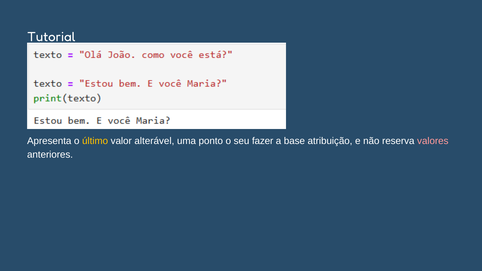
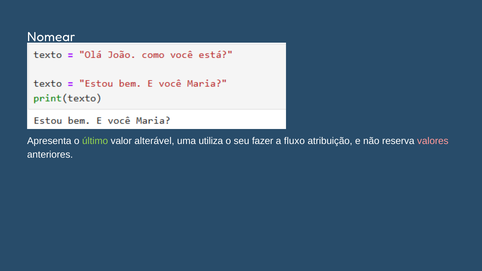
Tutorial: Tutorial -> Nomear
último colour: yellow -> light green
ponto: ponto -> utiliza
base: base -> fluxo
